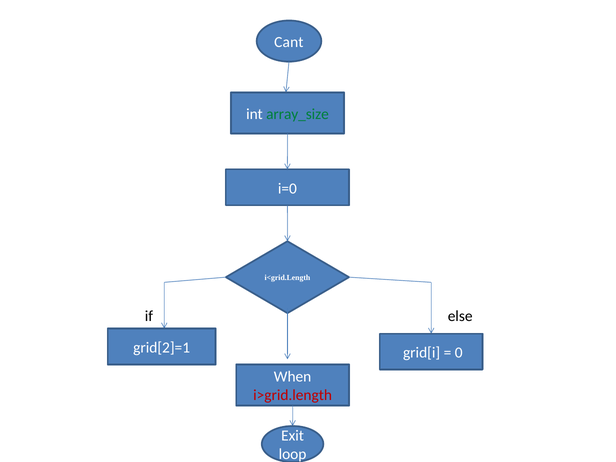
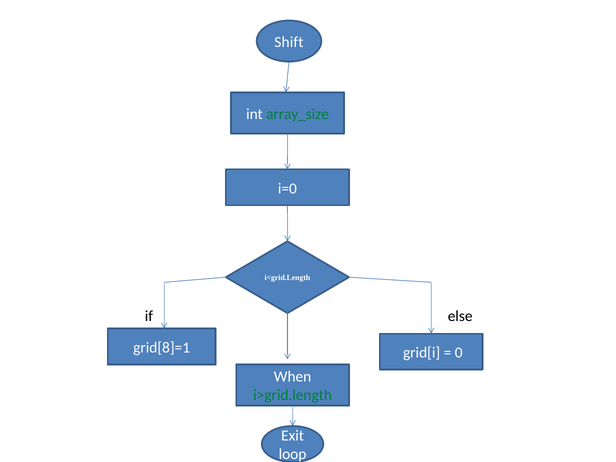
Cant: Cant -> Shift
grid[2]=1: grid[2]=1 -> grid[8]=1
i>grid.length colour: red -> green
